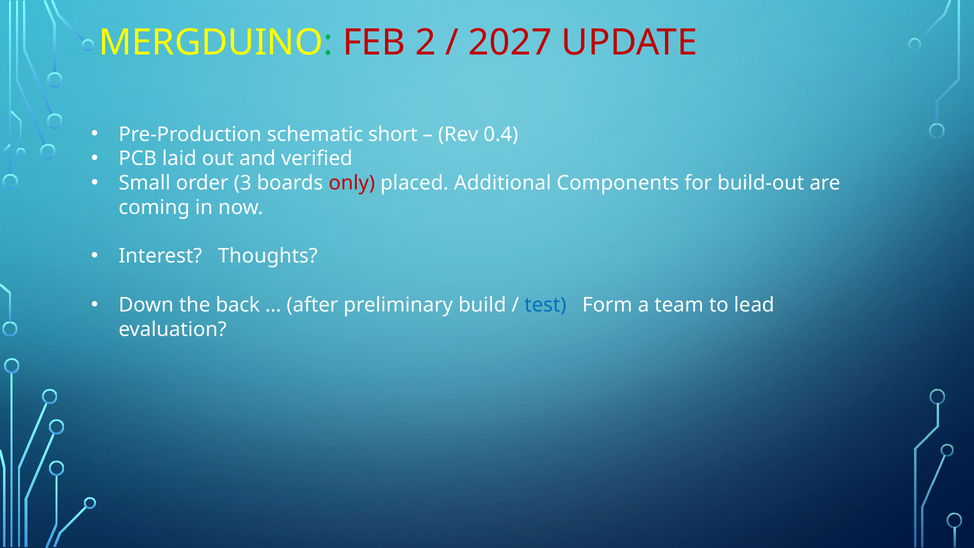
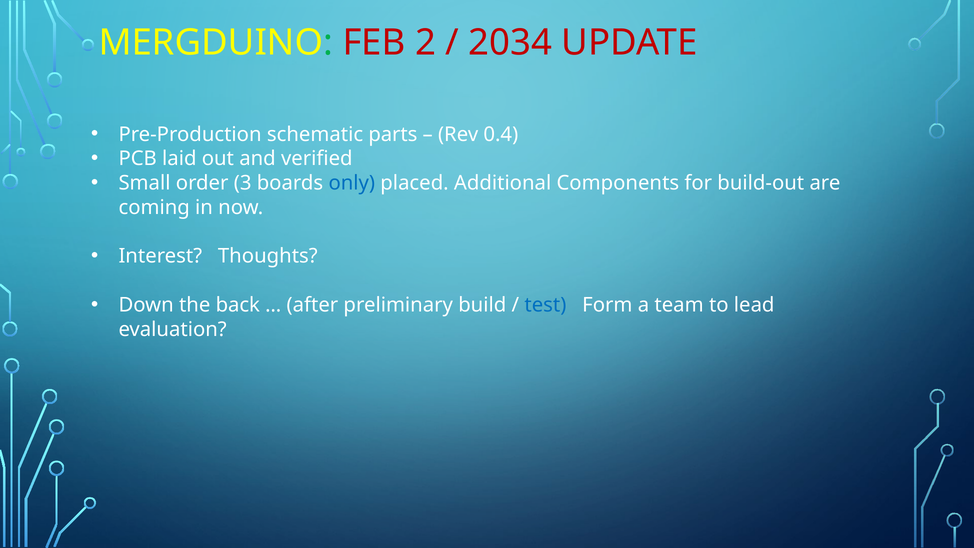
2027: 2027 -> 2034
short: short -> parts
only colour: red -> blue
